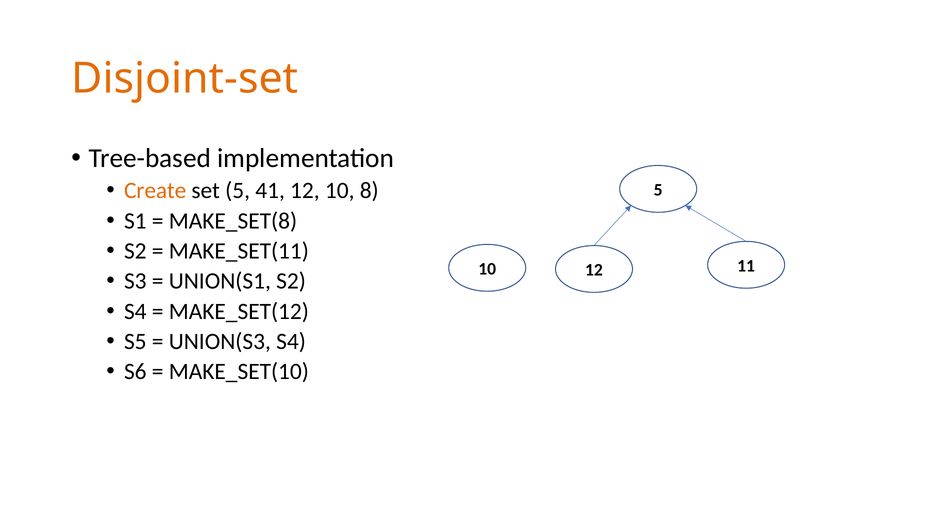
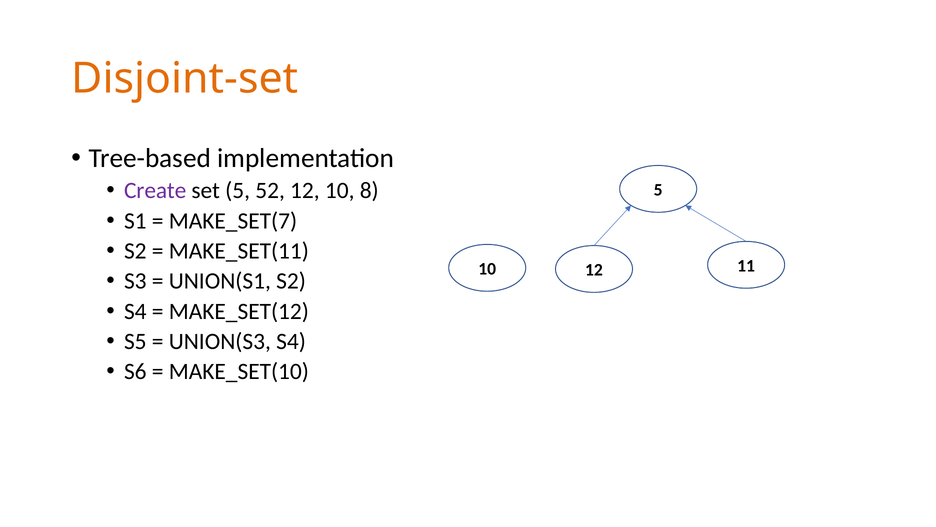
Create colour: orange -> purple
41: 41 -> 52
MAKE_SET(8: MAKE_SET(8 -> MAKE_SET(7
